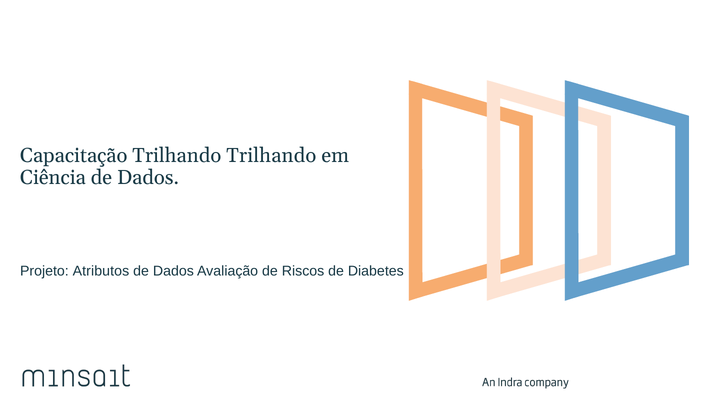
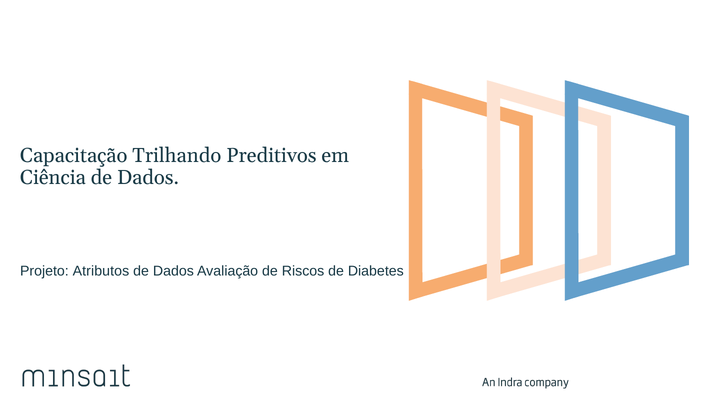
Trilhando Trilhando: Trilhando -> Preditivos
